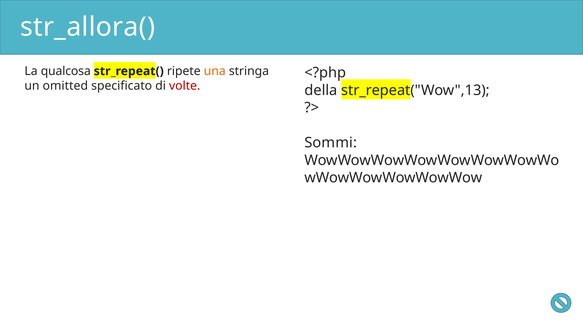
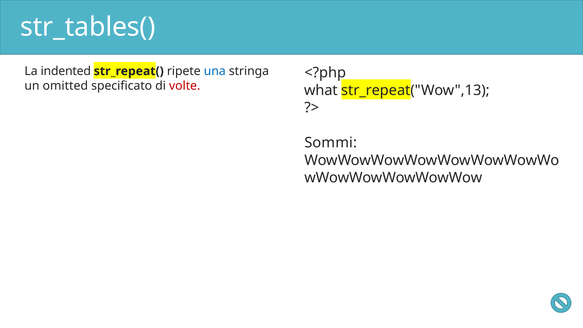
str_allora(: str_allora( -> str_tables(
qualcosa: qualcosa -> indented
una colour: orange -> blue
della: della -> what
